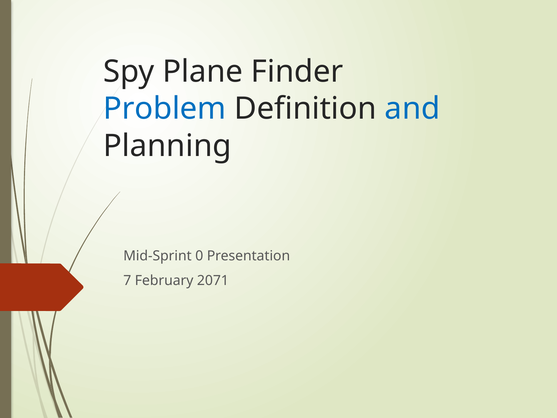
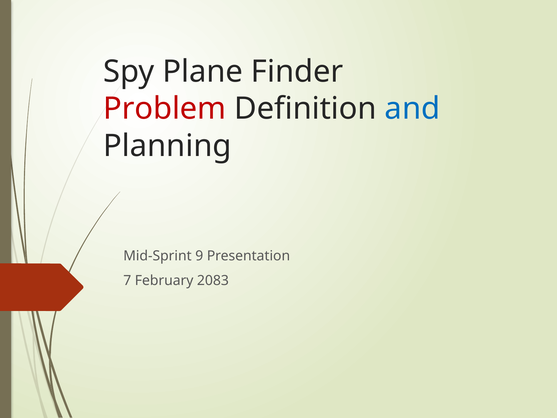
Problem colour: blue -> red
0: 0 -> 9
2071: 2071 -> 2083
